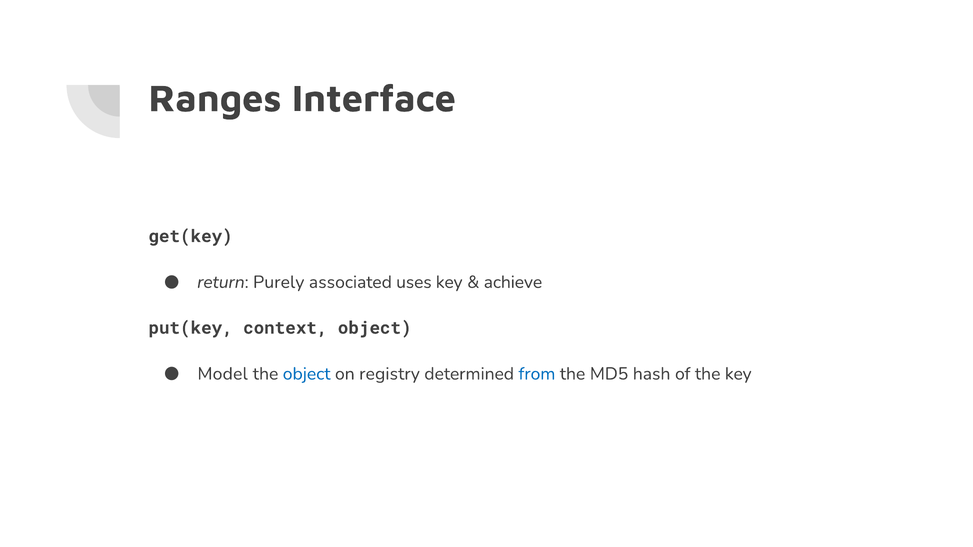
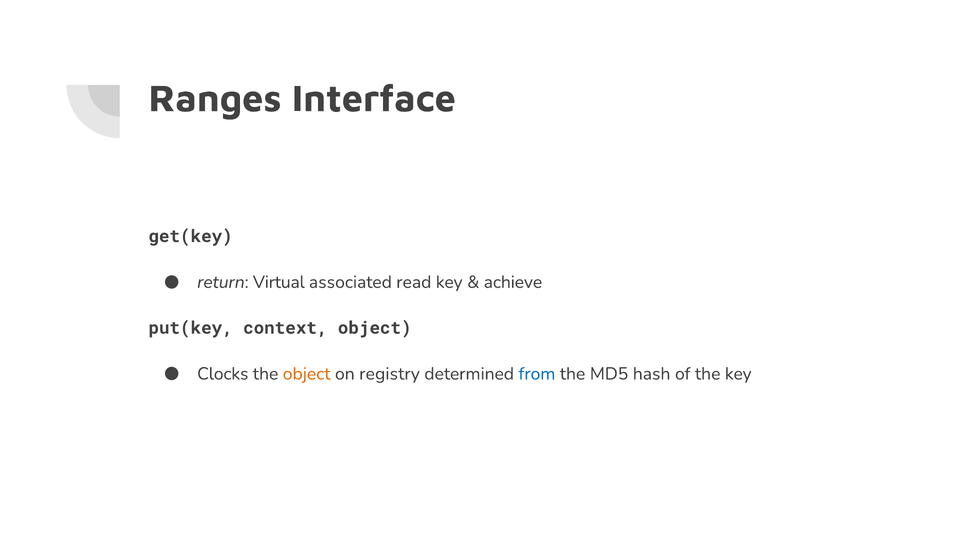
Purely: Purely -> Virtual
uses: uses -> read
Model: Model -> Clocks
object at (307, 374) colour: blue -> orange
